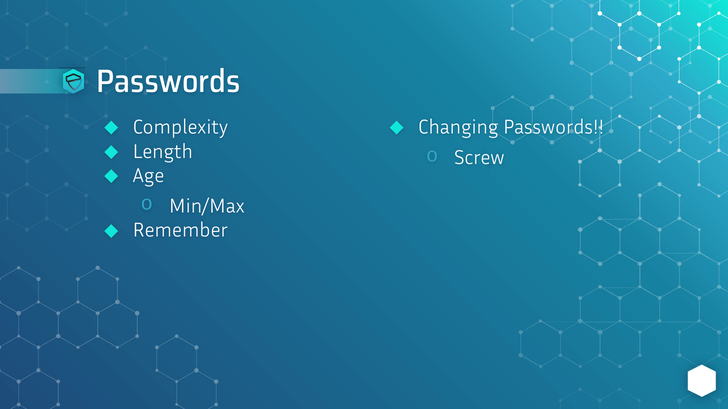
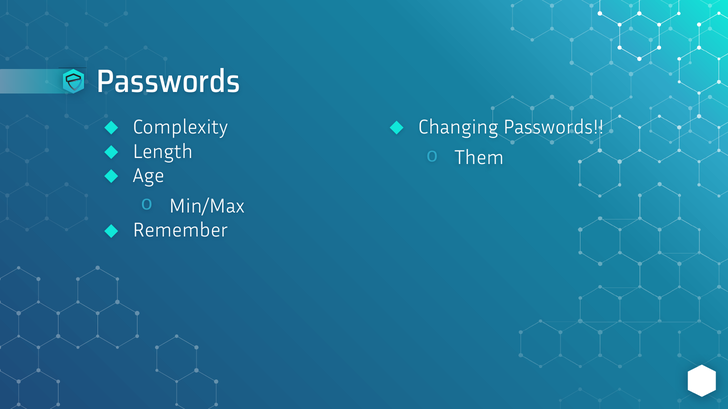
Screw: Screw -> Them
